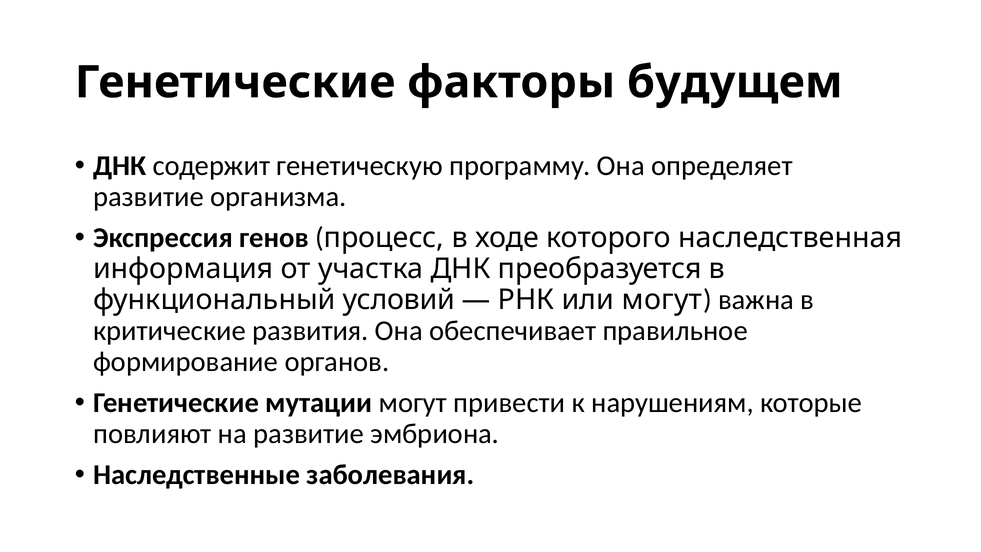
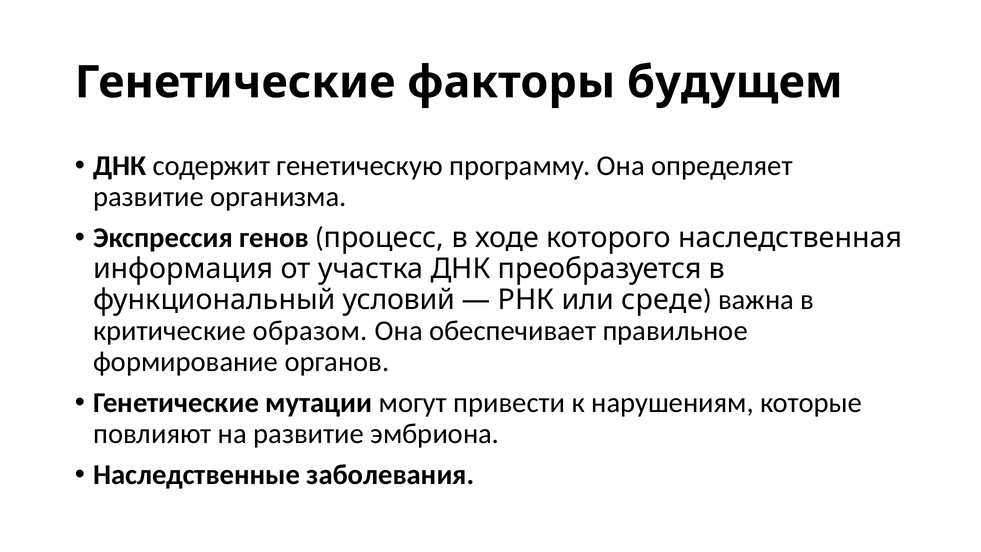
или могут: могут -> среде
развития: развития -> образом
